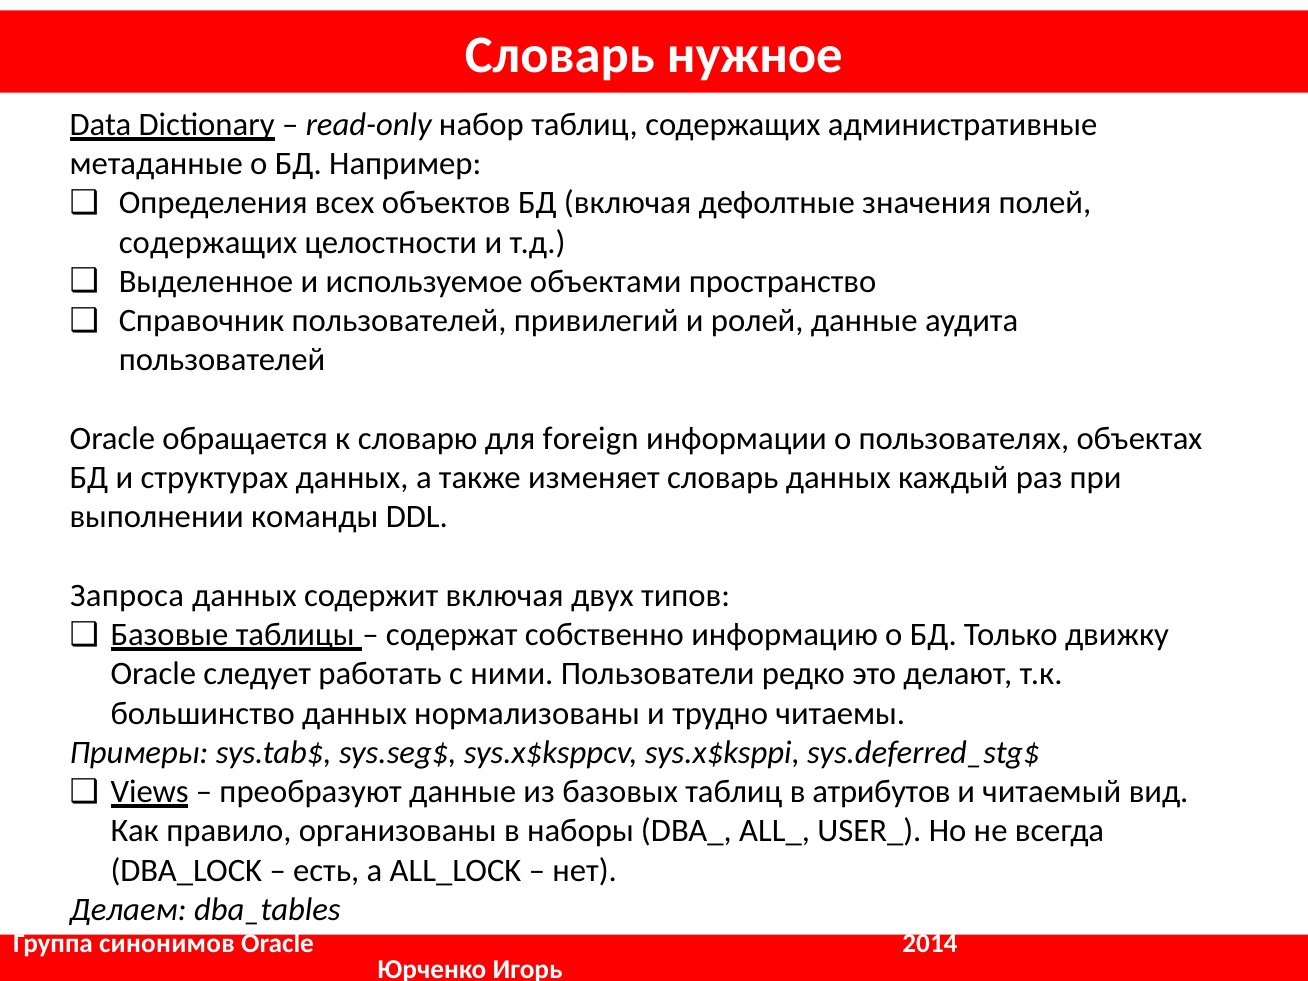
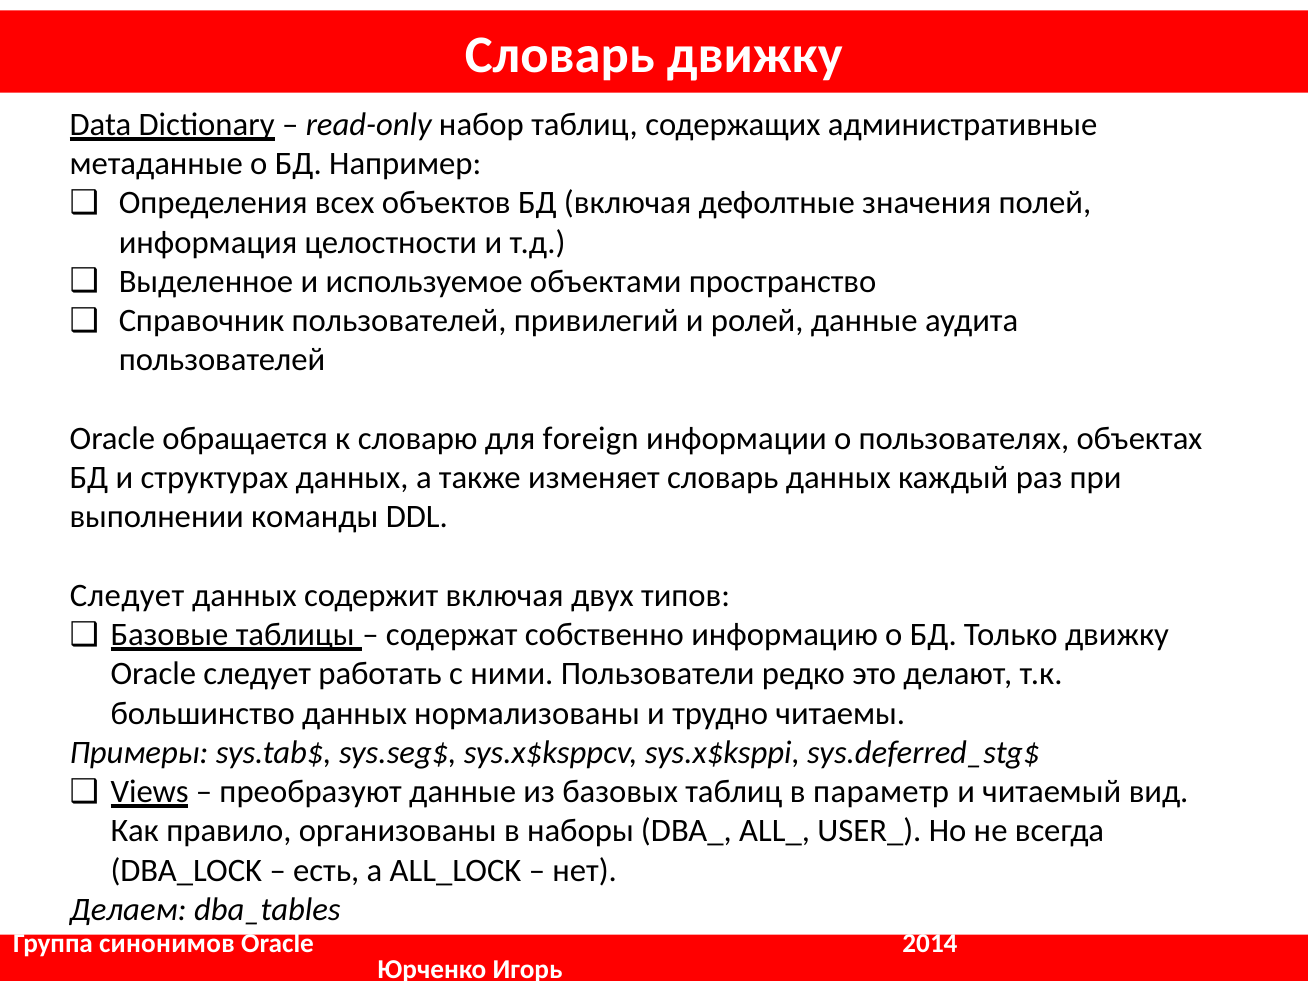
Словарь нужное: нужное -> движку
содержащих at (208, 242): содержащих -> информация
Запроса at (127, 596): Запроса -> Следует
атрибутов: атрибутов -> параметр
